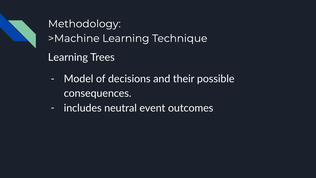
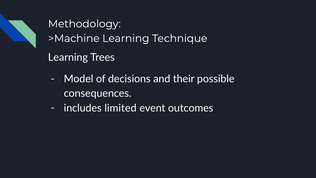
neutral: neutral -> limited
